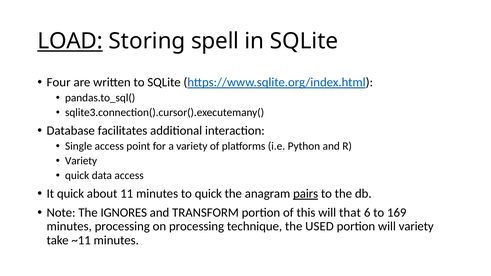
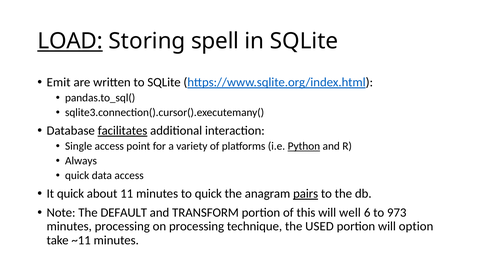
Four: Four -> Emit
facilitates underline: none -> present
Python underline: none -> present
Variety at (81, 161): Variety -> Always
IGNORES: IGNORES -> DEFAULT
that: that -> well
169: 169 -> 973
will variety: variety -> option
